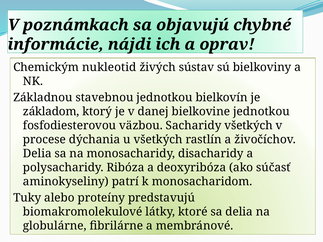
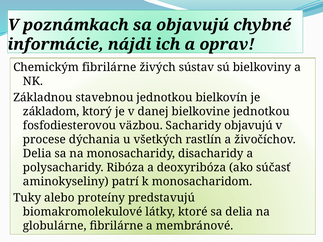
Chemickým nukleotid: nukleotid -> fibrilárne
Sacharidy všetkých: všetkých -> objavujú
